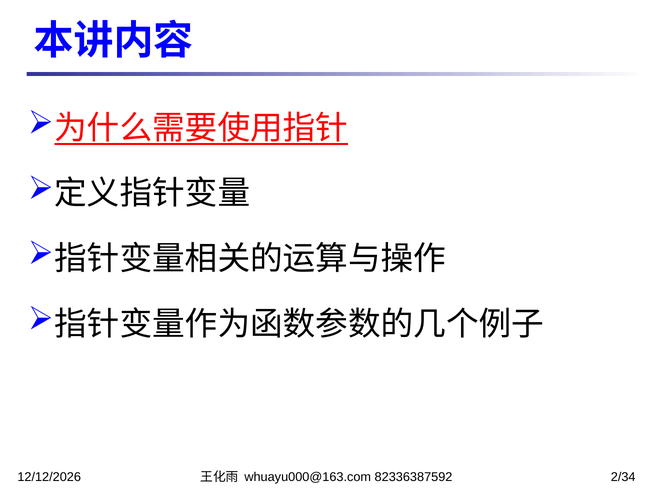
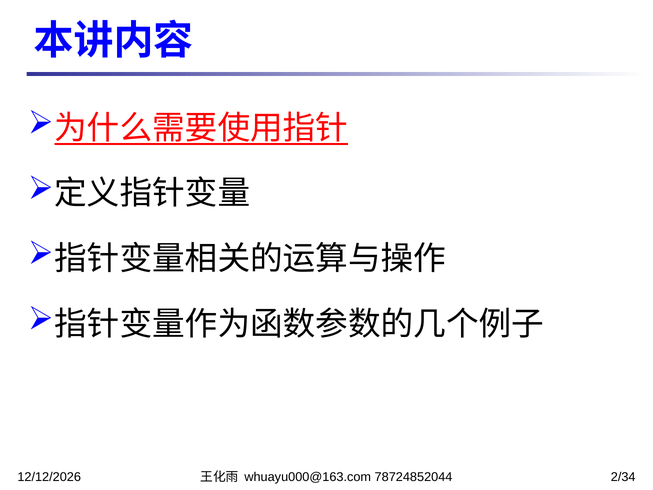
82336387592: 82336387592 -> 78724852044
